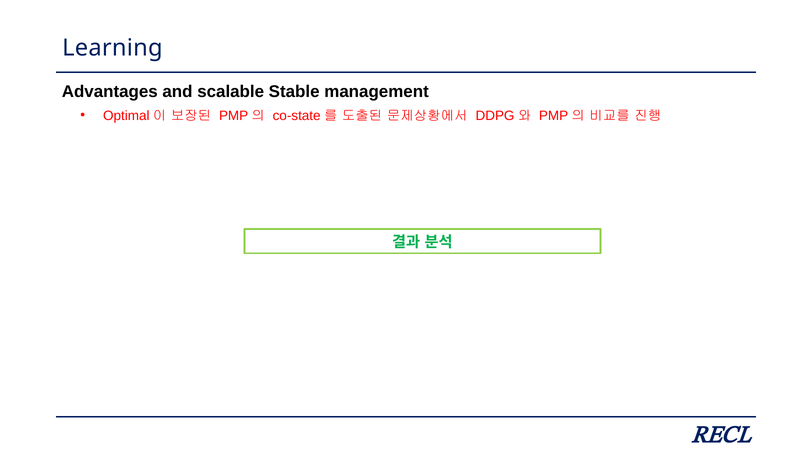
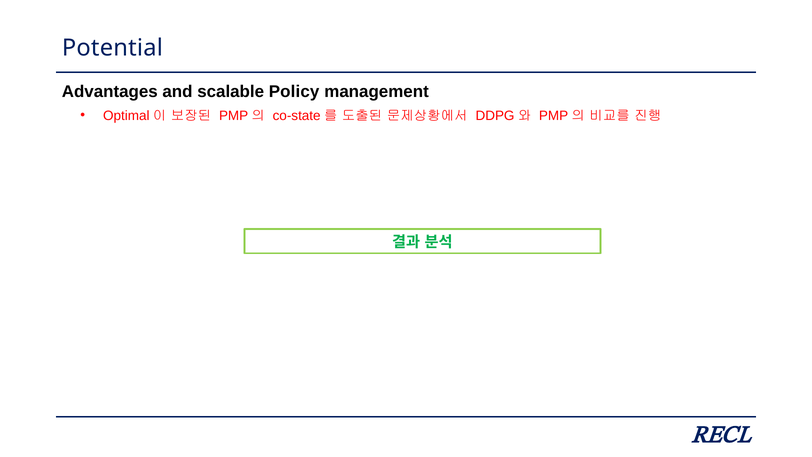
Learning: Learning -> Potential
Stable: Stable -> Policy
